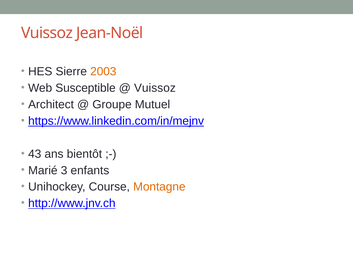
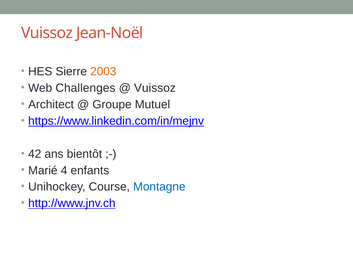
Susceptible: Susceptible -> Challenges
43: 43 -> 42
3: 3 -> 4
Montagne colour: orange -> blue
